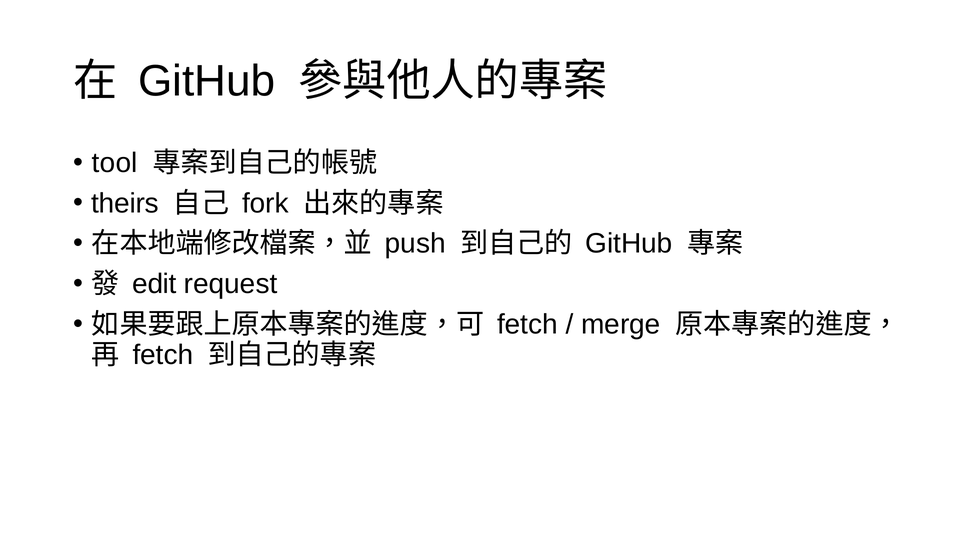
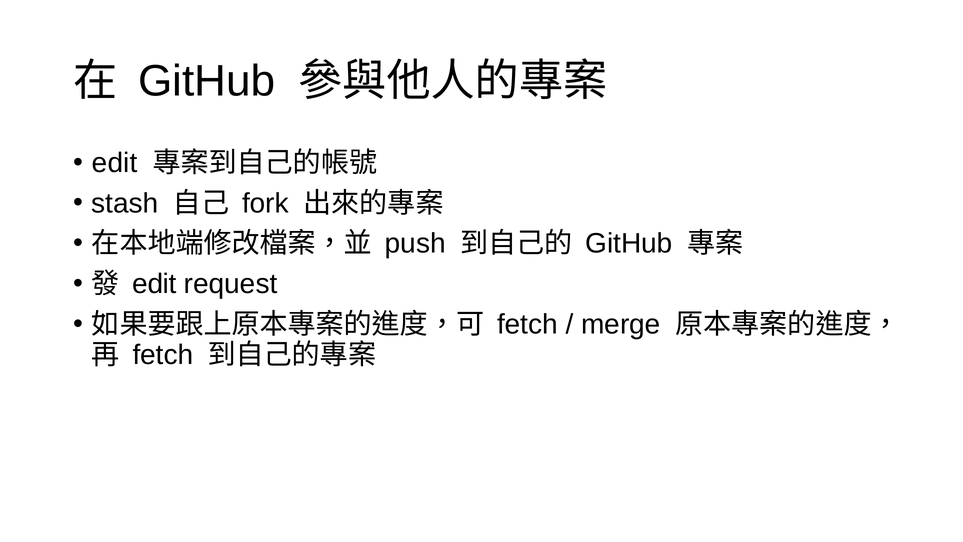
tool at (115, 163): tool -> edit
theirs: theirs -> stash
